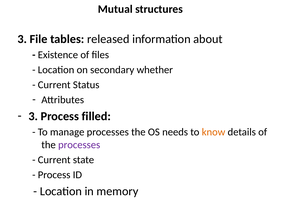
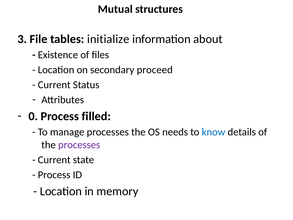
released: released -> initialize
whether: whether -> proceed
3 at (33, 116): 3 -> 0
know colour: orange -> blue
